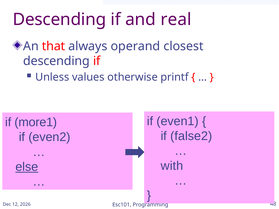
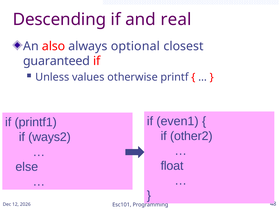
that: that -> also
operand: operand -> optional
descending at (56, 61): descending -> guaranteed
more1: more1 -> printf1
false2: false2 -> other2
even2: even2 -> ways2
with: with -> float
else underline: present -> none
